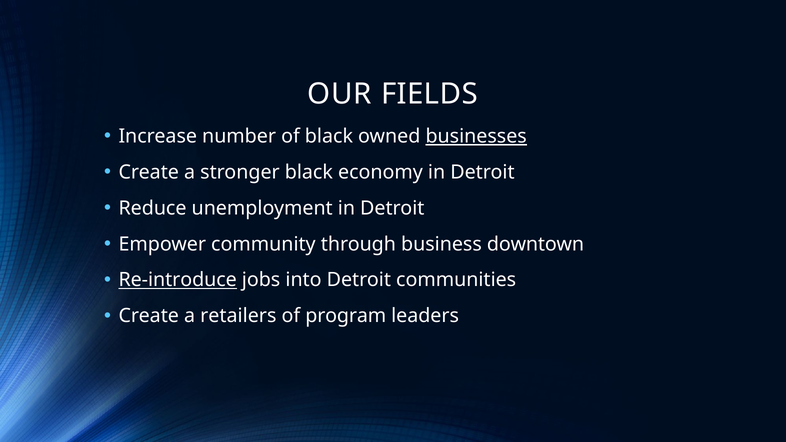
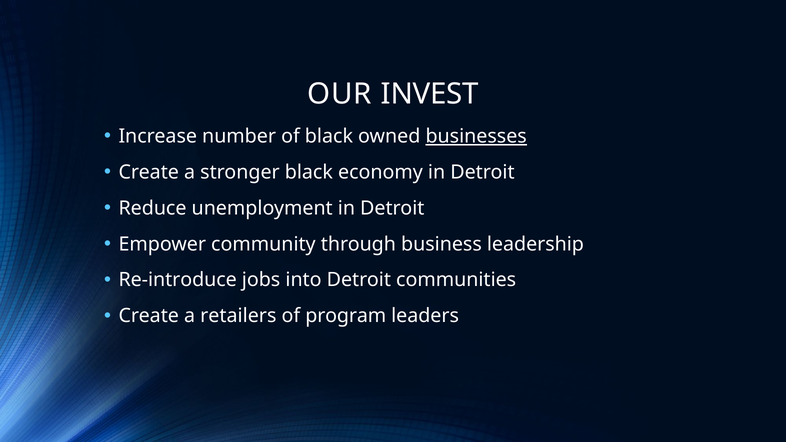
FIELDS: FIELDS -> INVEST
downtown: downtown -> leadership
Re-introduce underline: present -> none
